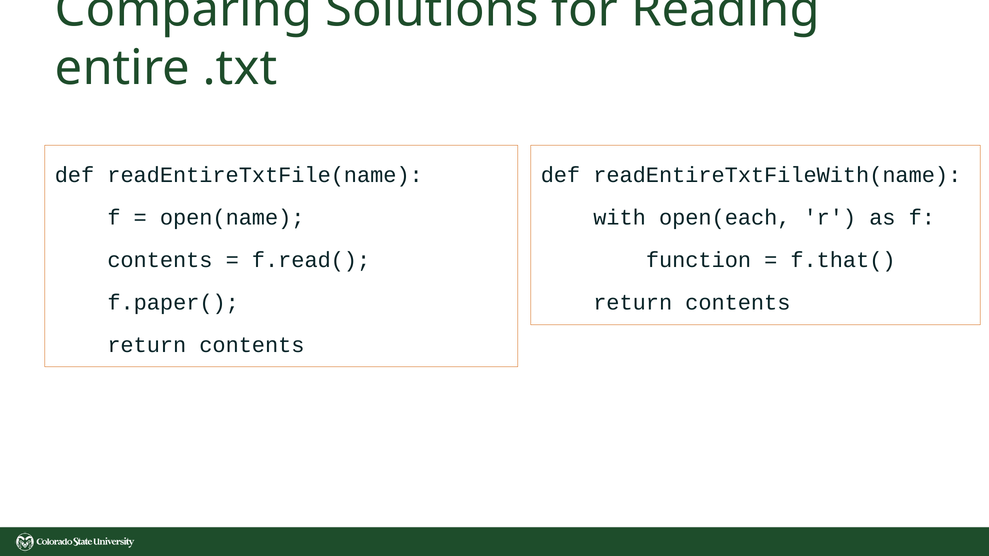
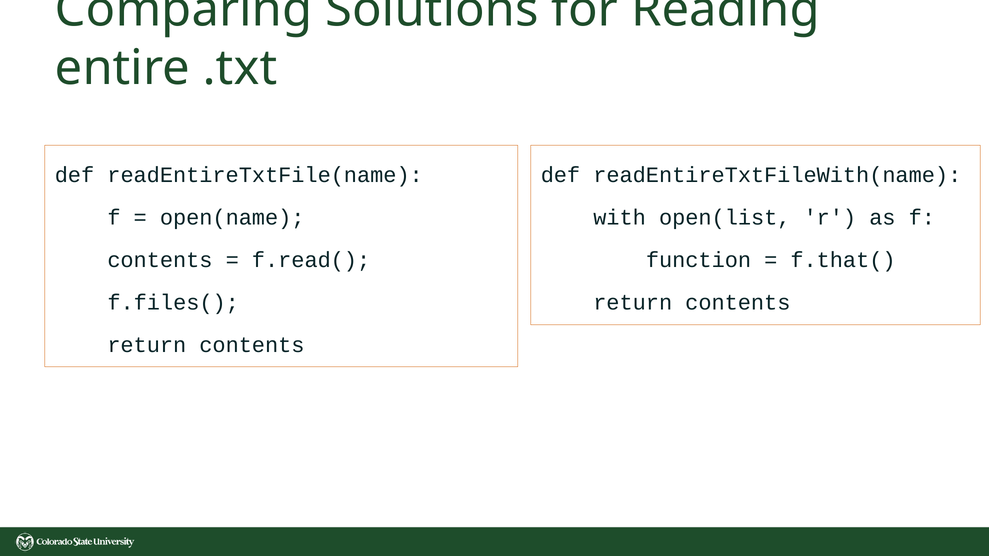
open(each: open(each -> open(list
f.paper(: f.paper( -> f.files(
